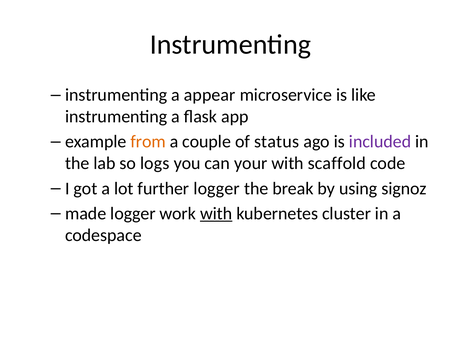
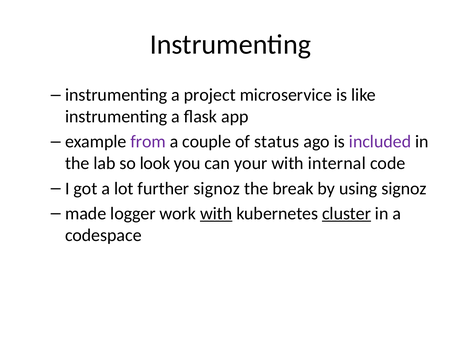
appear: appear -> project
from colour: orange -> purple
logs: logs -> look
scaffold: scaffold -> internal
further logger: logger -> signoz
cluster underline: none -> present
